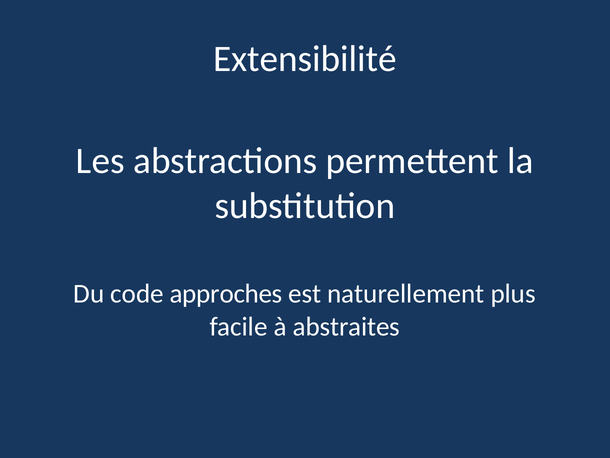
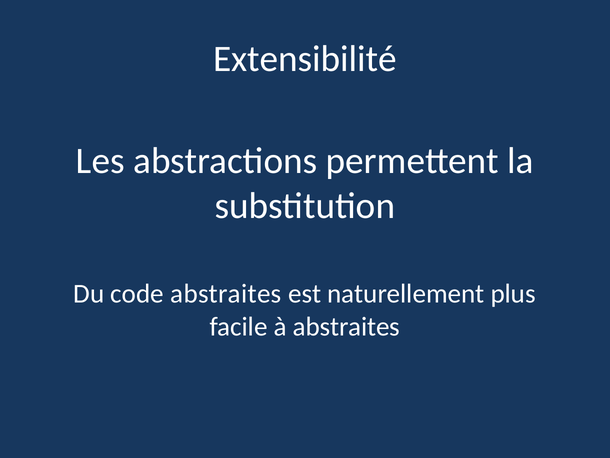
code approches: approches -> abstraites
